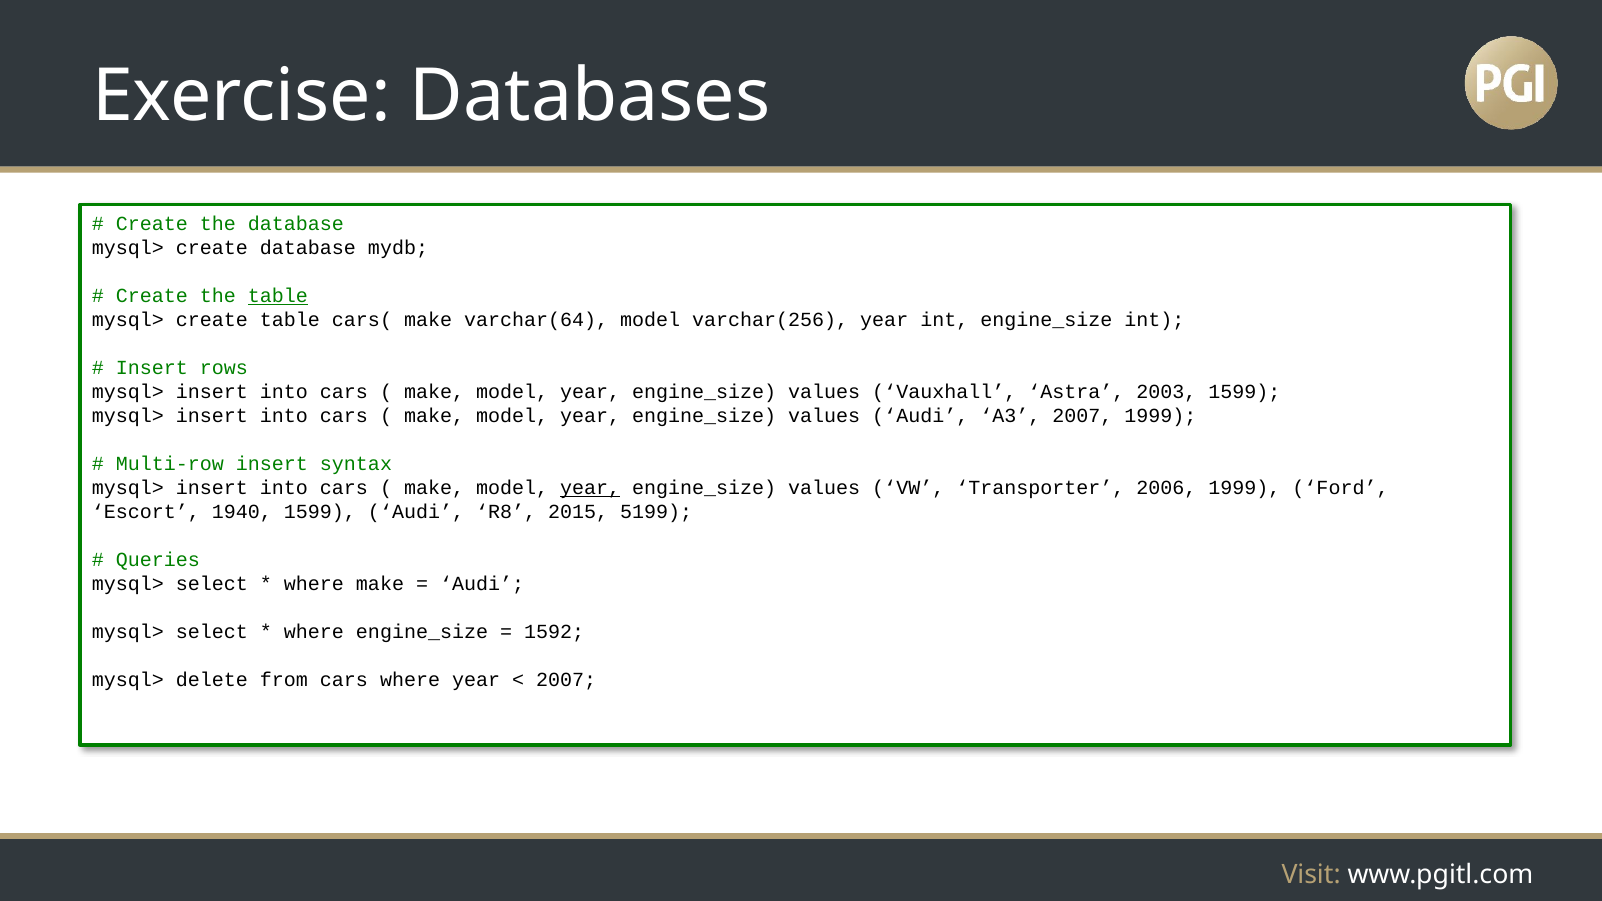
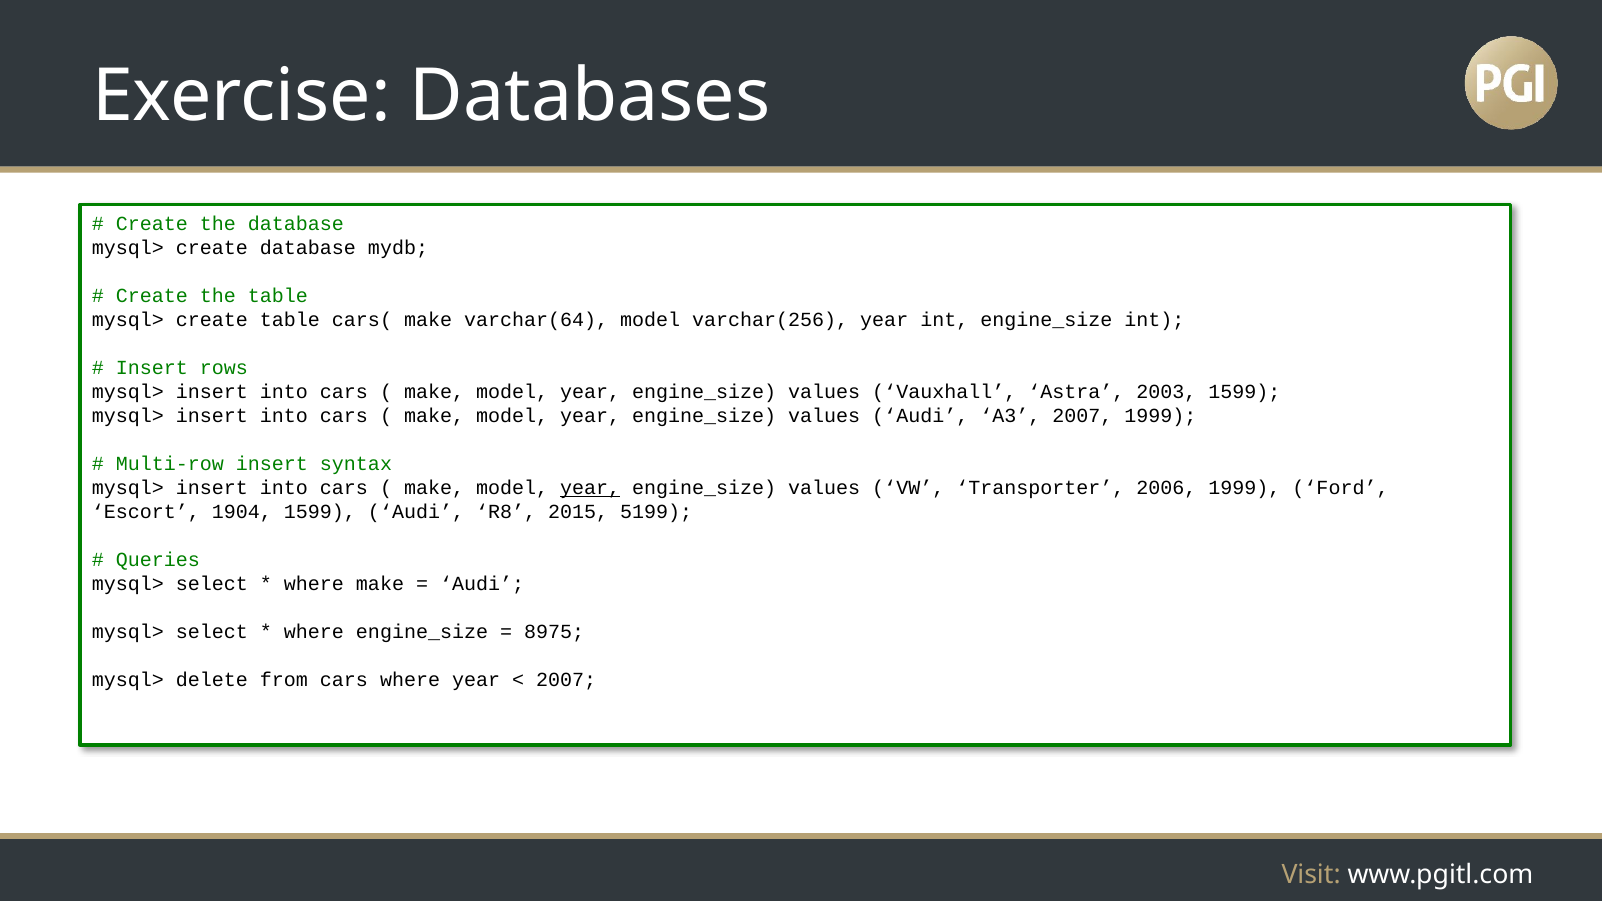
table at (278, 296) underline: present -> none
1940: 1940 -> 1904
1592: 1592 -> 8975
